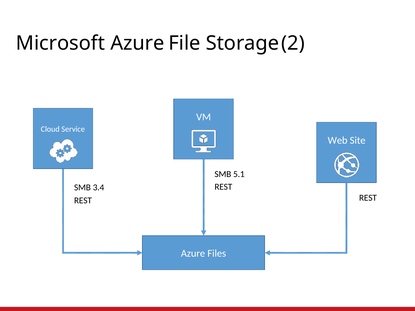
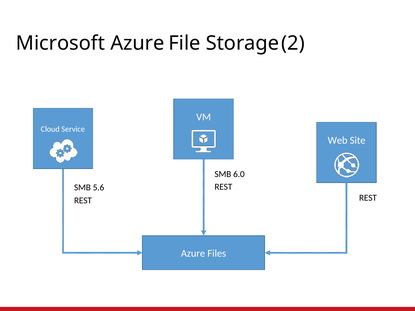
5.1: 5.1 -> 6.0
3.4: 3.4 -> 5.6
